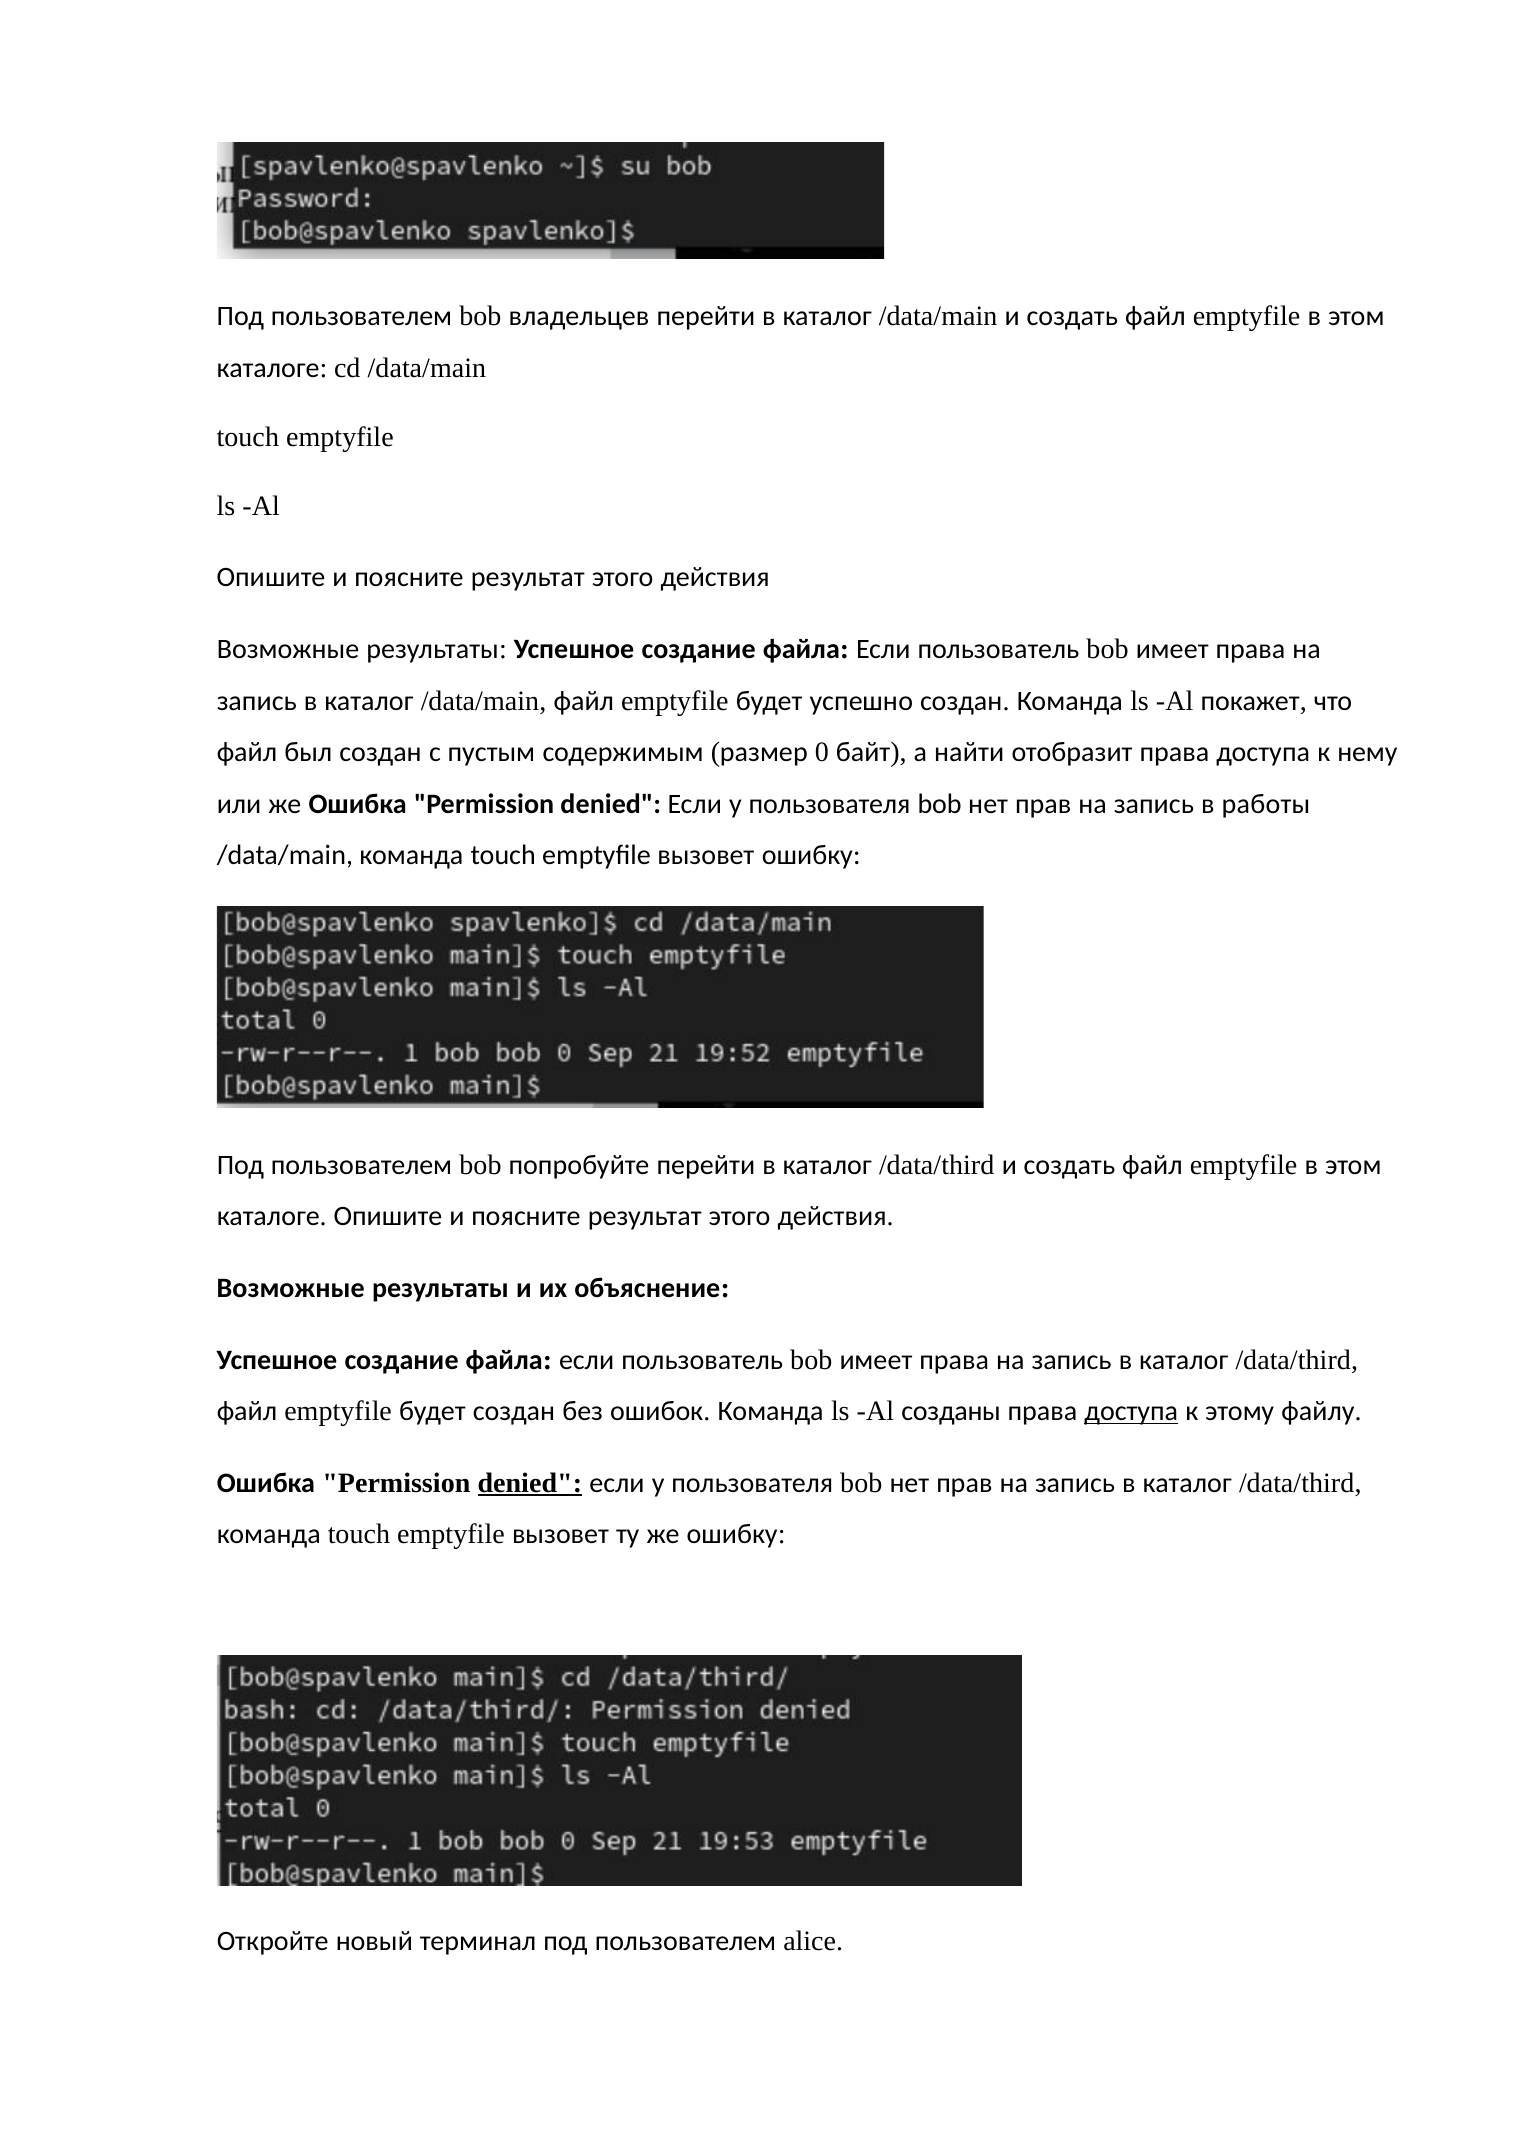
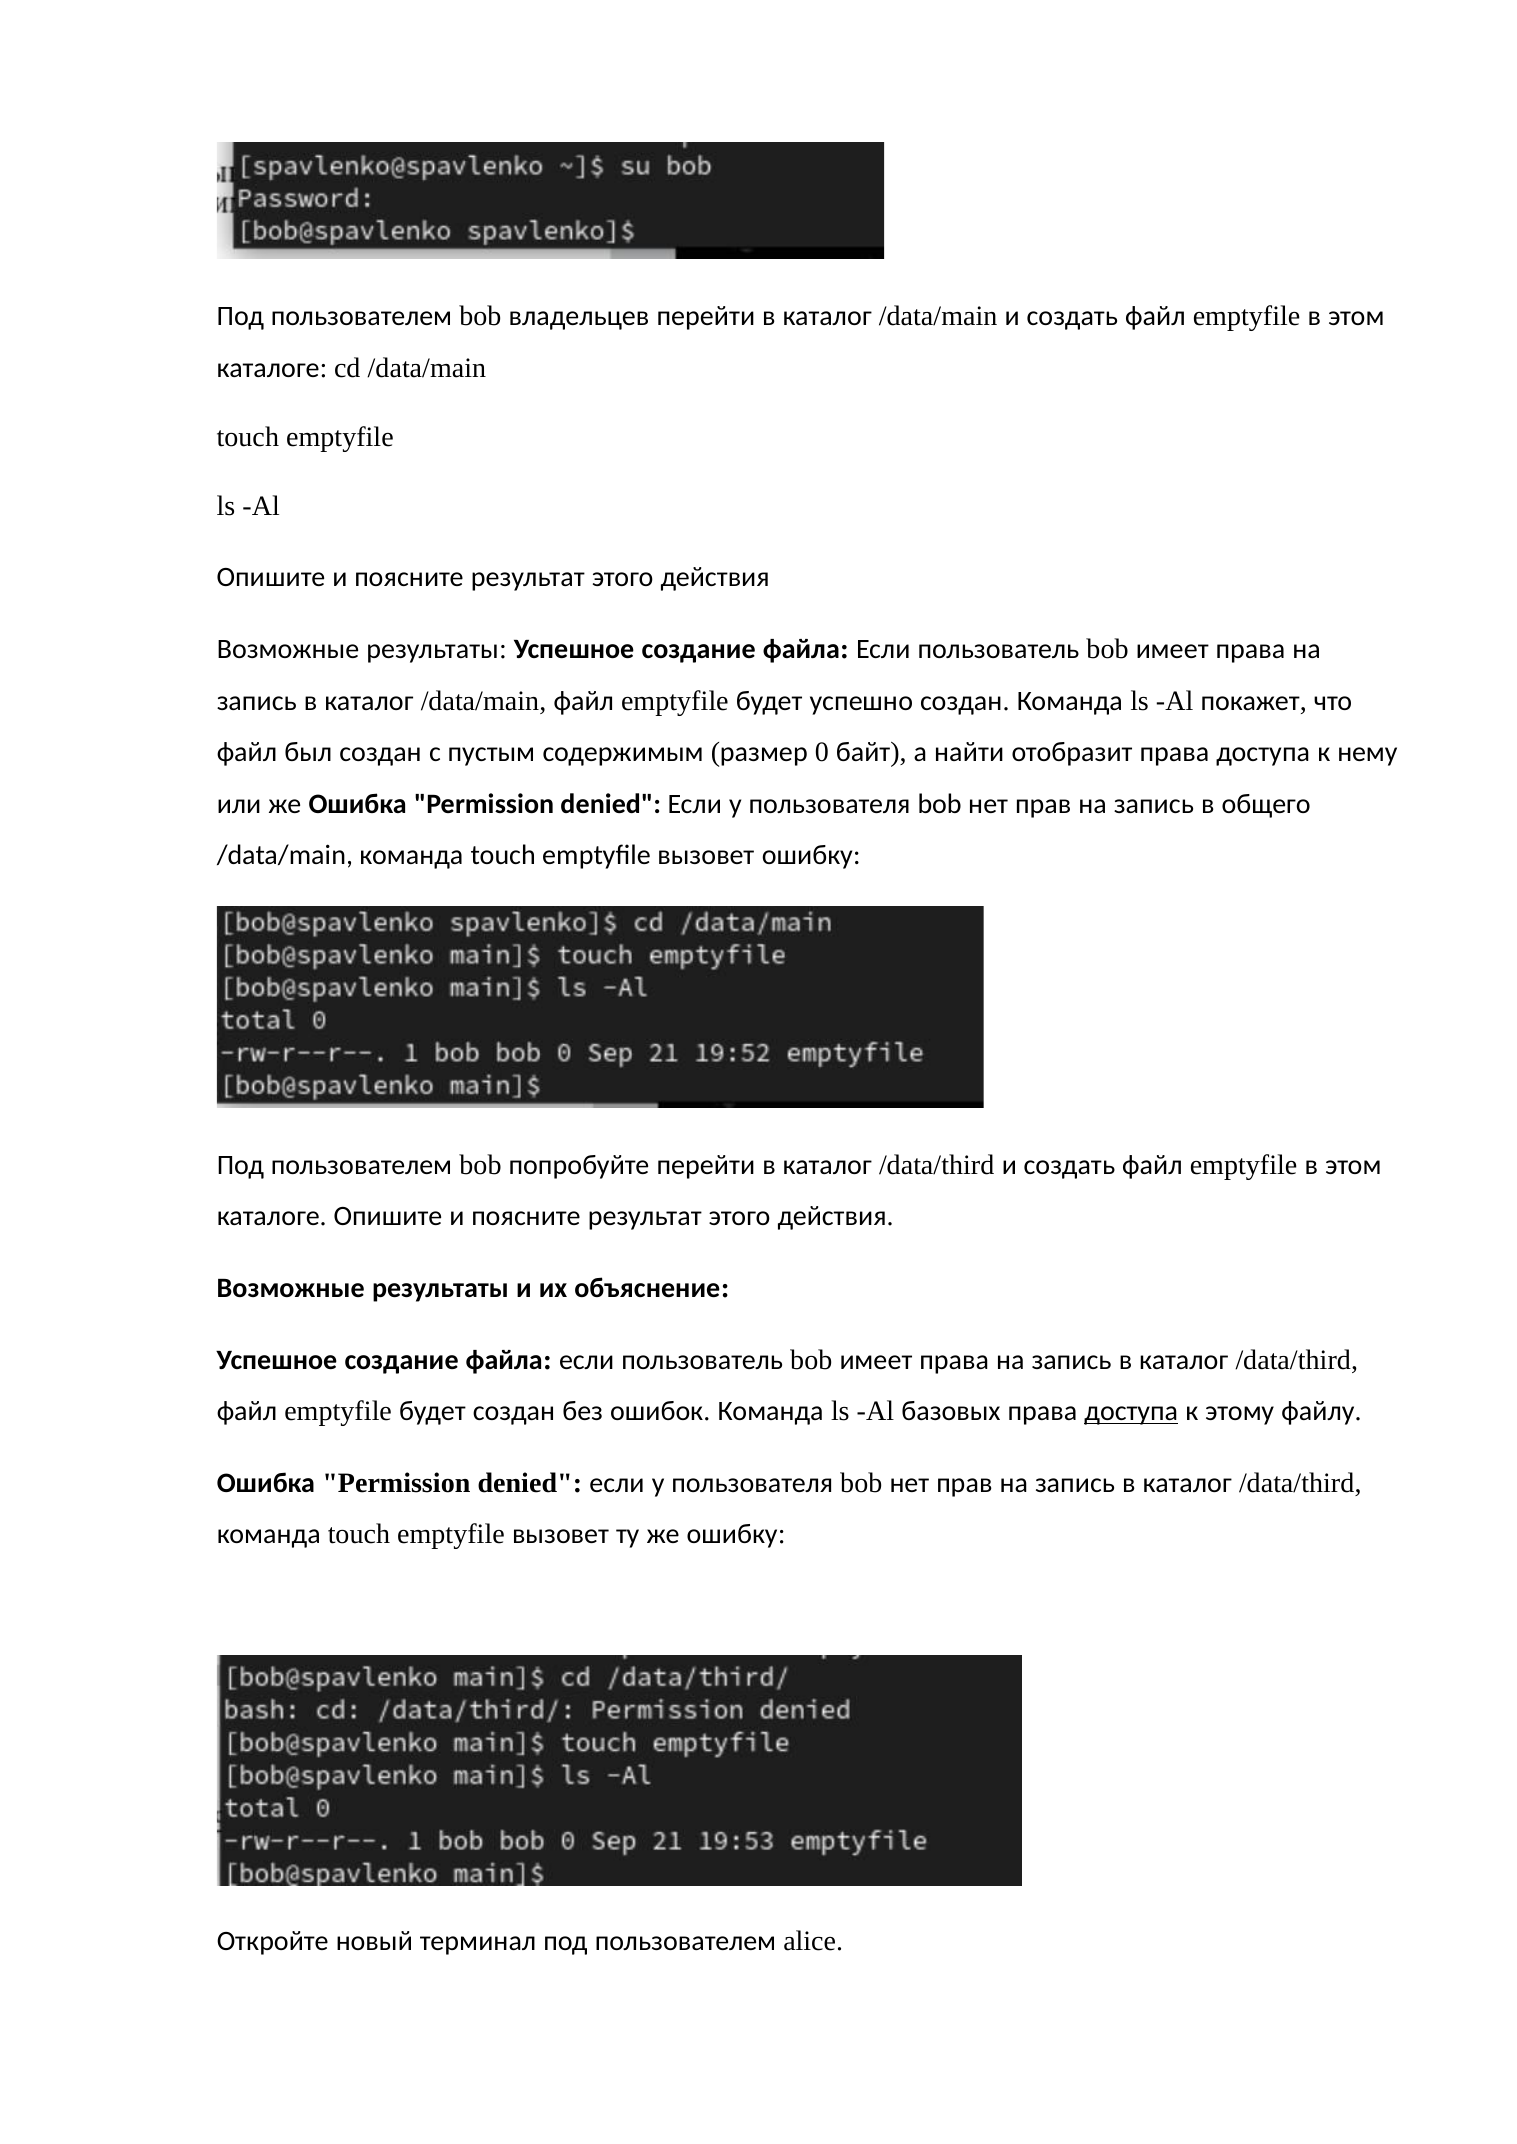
работы: работы -> общего
созданы: созданы -> базовых
denied at (530, 1483) underline: present -> none
